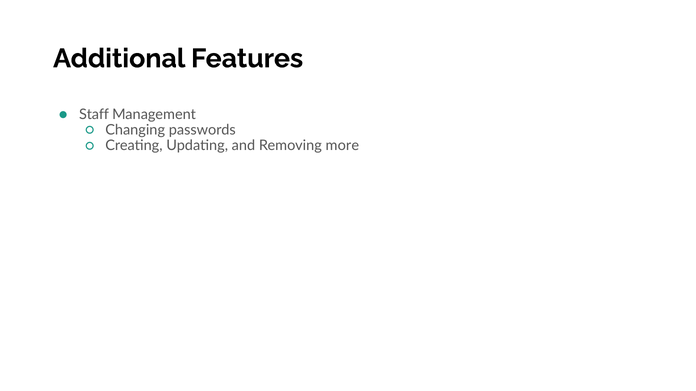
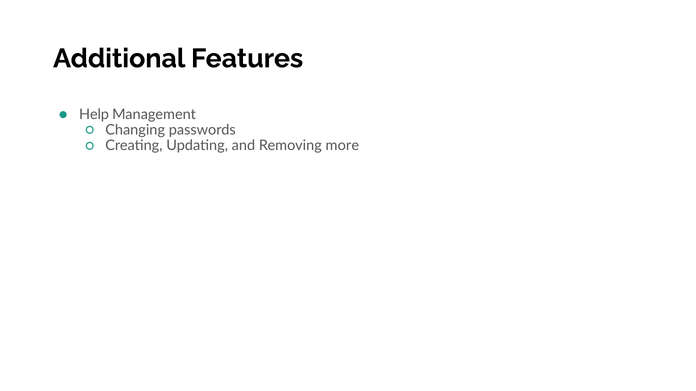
Staff: Staff -> Help
